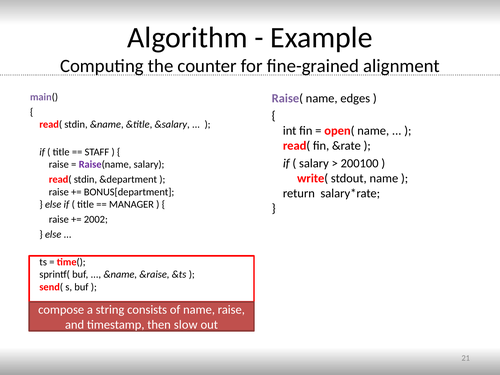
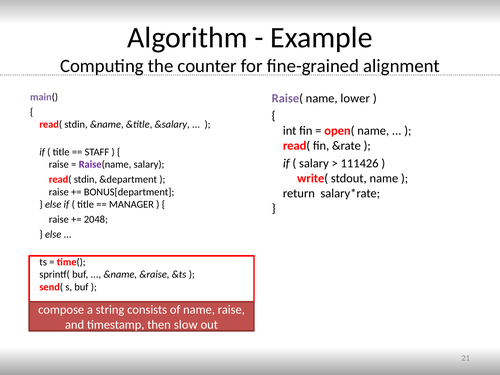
edges: edges -> lower
200100: 200100 -> 111426
2002: 2002 -> 2048
